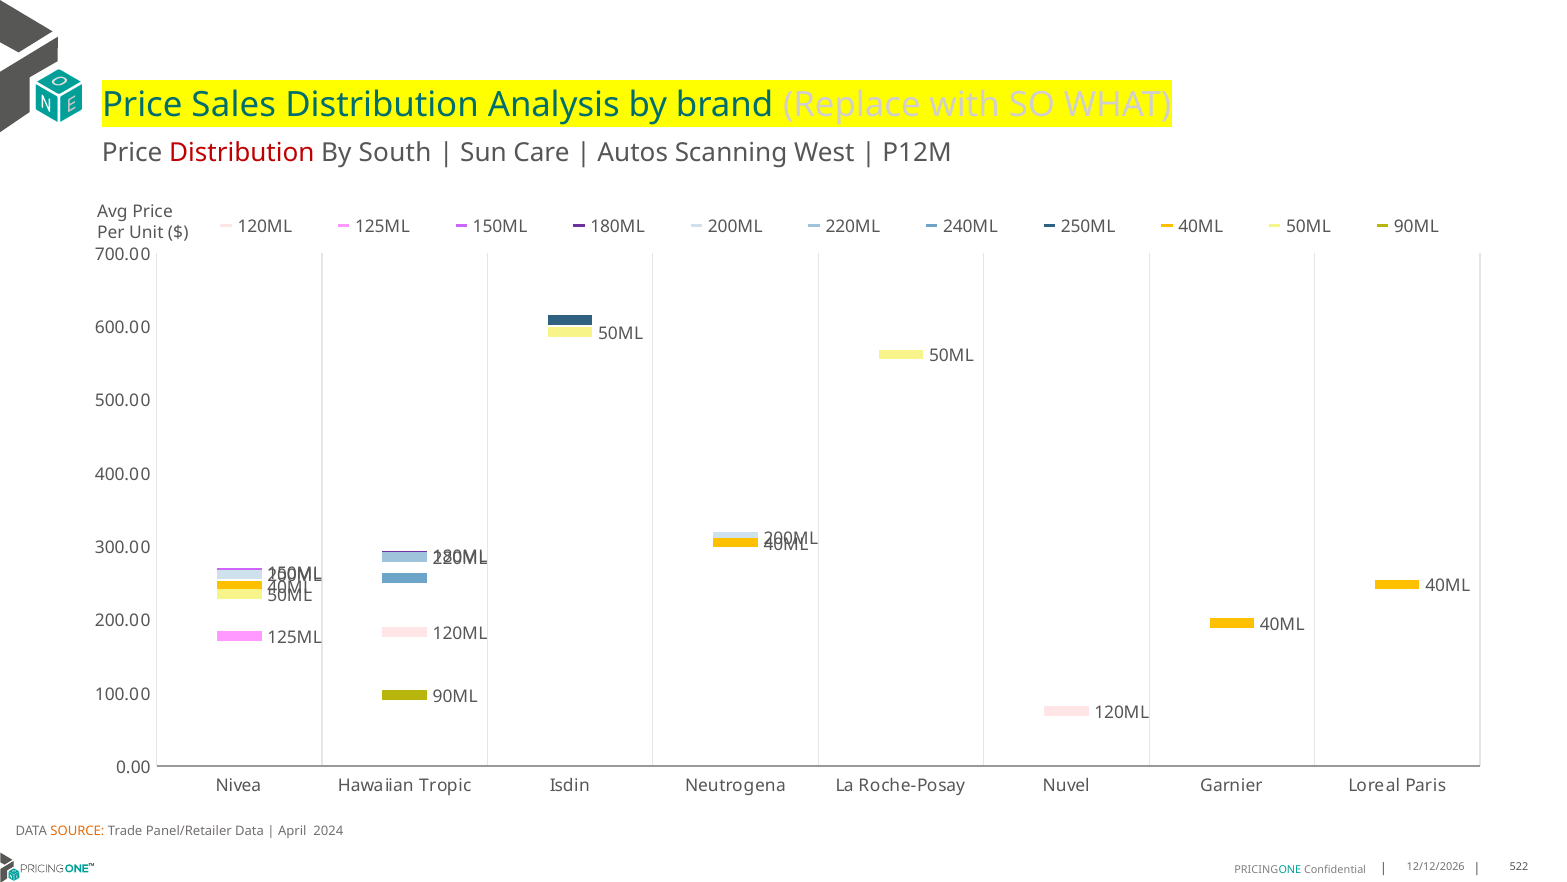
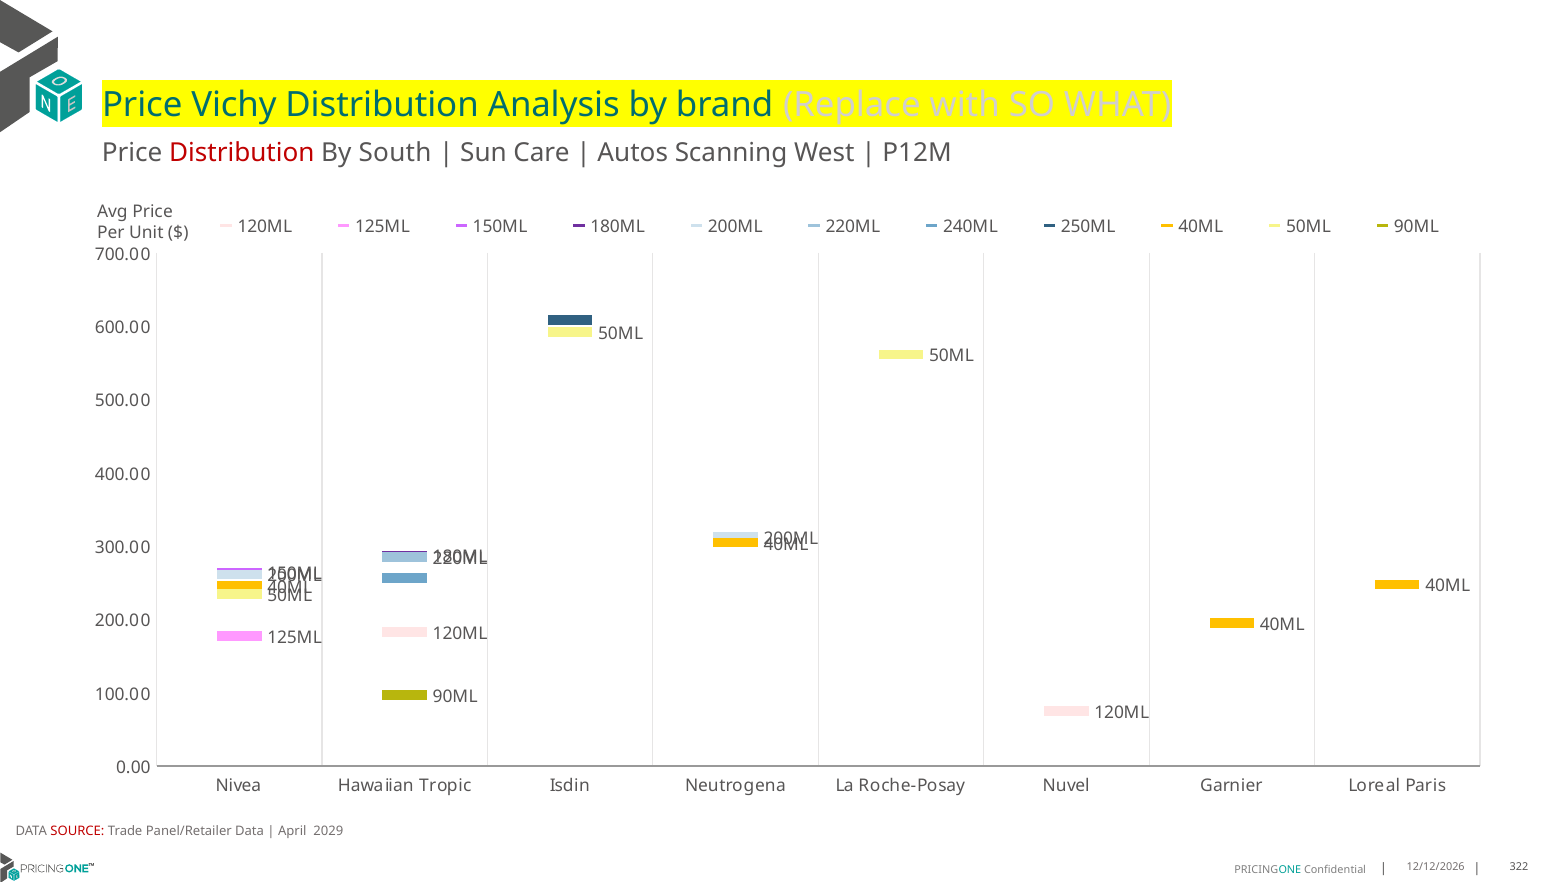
Sales: Sales -> Vichy
SOURCE colour: orange -> red
2024: 2024 -> 2029
522: 522 -> 322
